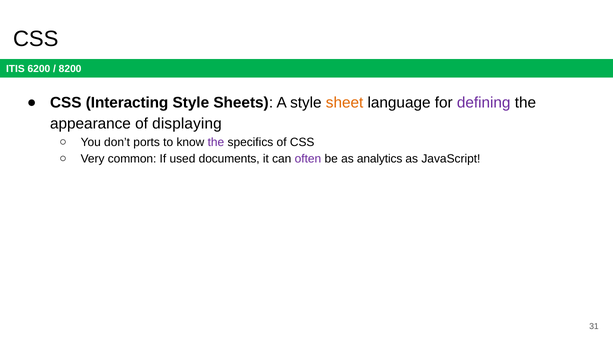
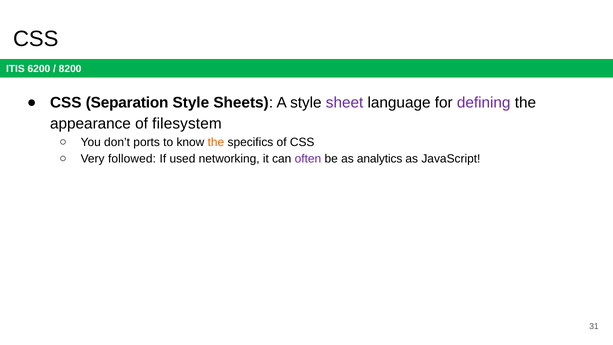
Interacting: Interacting -> Separation
sheet colour: orange -> purple
displaying: displaying -> filesystem
the at (216, 142) colour: purple -> orange
common: common -> followed
documents: documents -> networking
